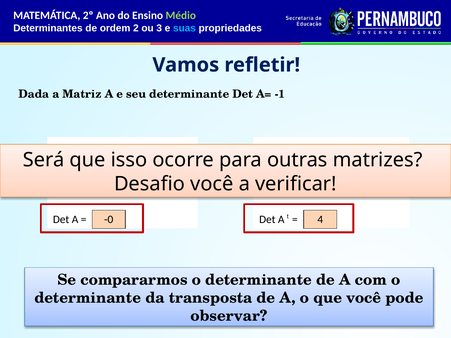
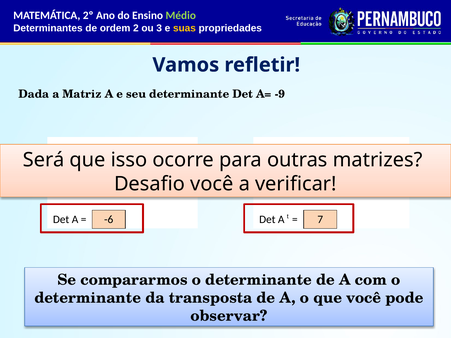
suas colour: light blue -> yellow
-1: -1 -> -9
-0: -0 -> -6
4 at (320, 220): 4 -> 7
